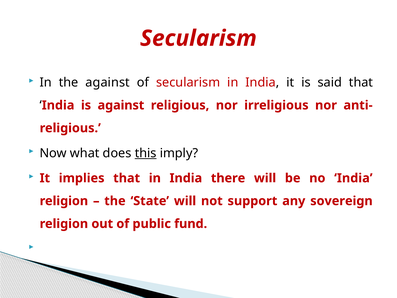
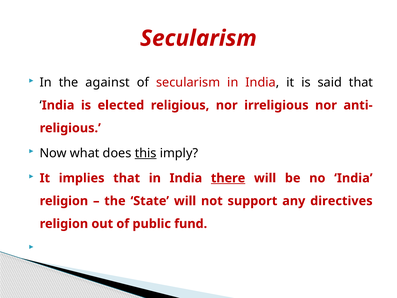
is against: against -> elected
there underline: none -> present
sovereign: sovereign -> directives
